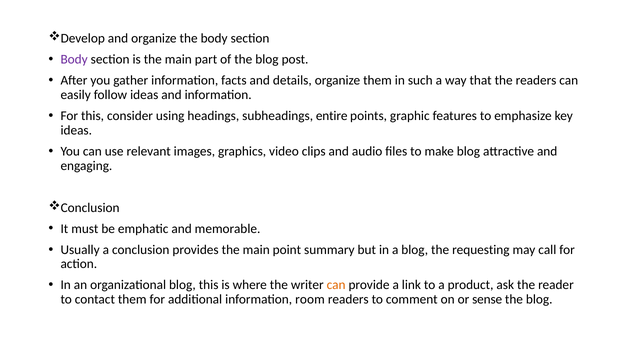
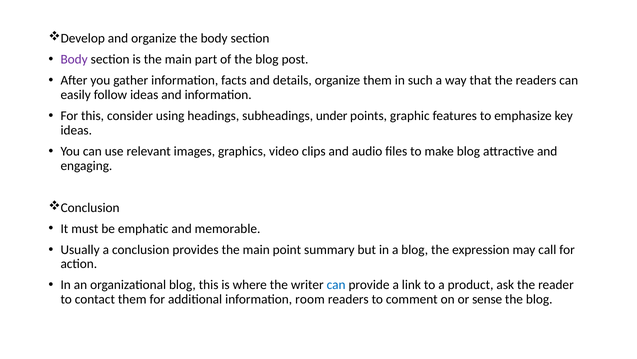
entire: entire -> under
requesting: requesting -> expression
can at (336, 284) colour: orange -> blue
